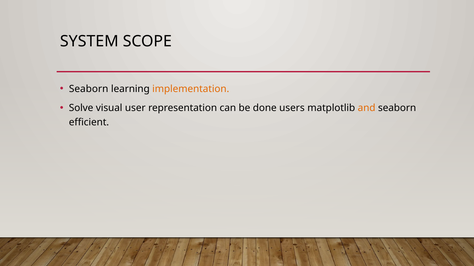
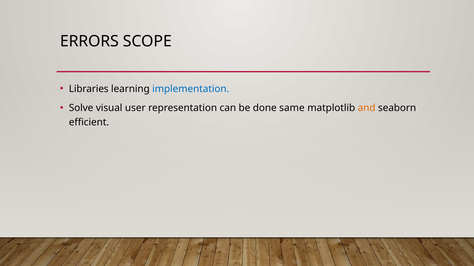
SYSTEM: SYSTEM -> ERRORS
Seaborn at (89, 89): Seaborn -> Libraries
implementation colour: orange -> blue
users: users -> same
